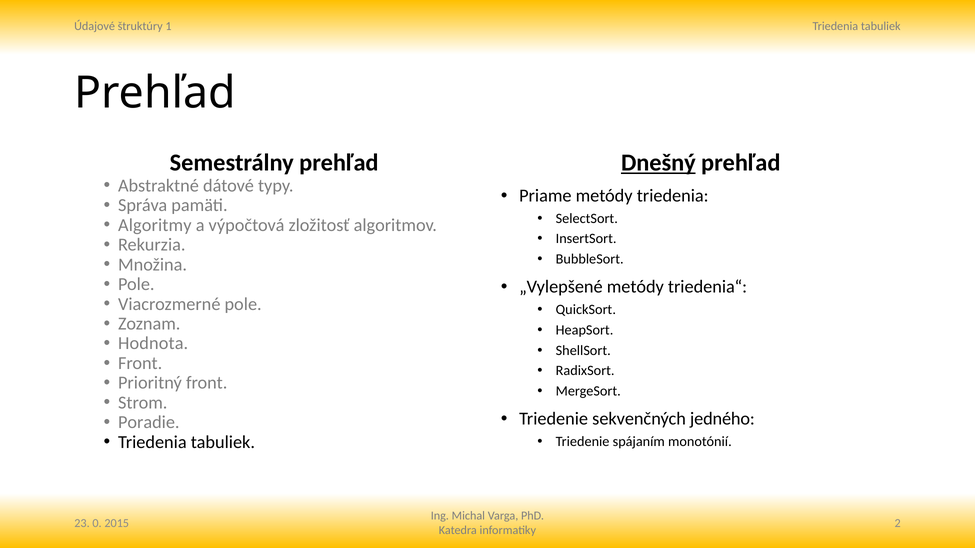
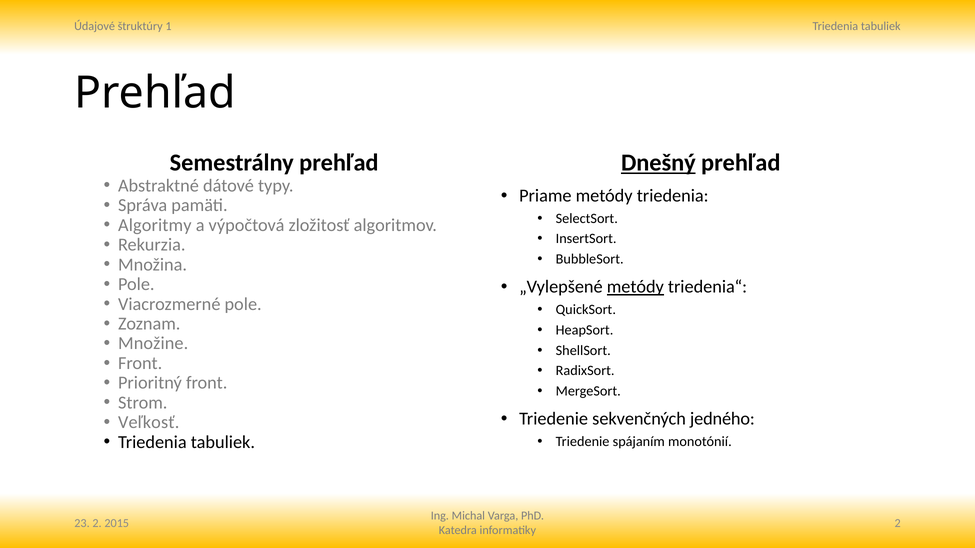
metódy at (635, 287) underline: none -> present
Hodnota: Hodnota -> Množine
Poradie: Poradie -> Veľkosť
23 0: 0 -> 2
